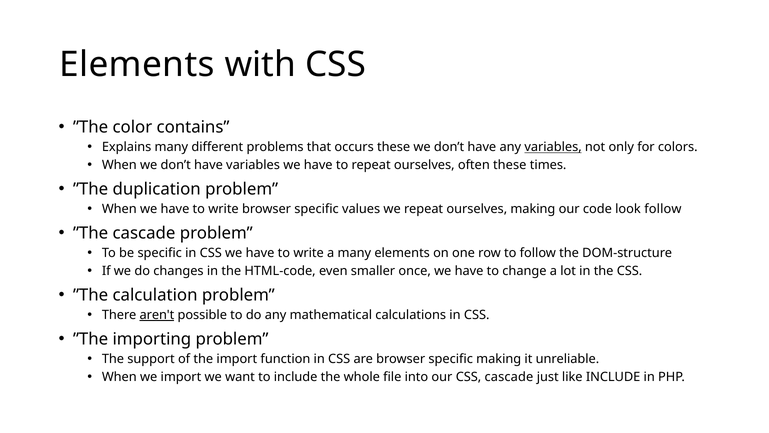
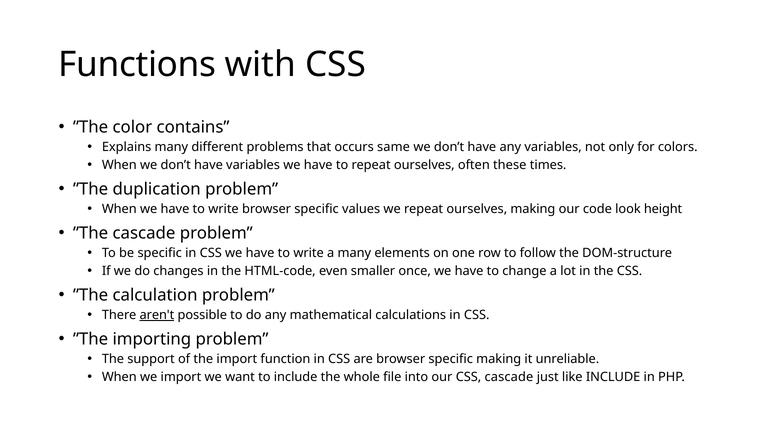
Elements at (137, 65): Elements -> Functions
occurs these: these -> same
variables at (553, 147) underline: present -> none
look follow: follow -> height
